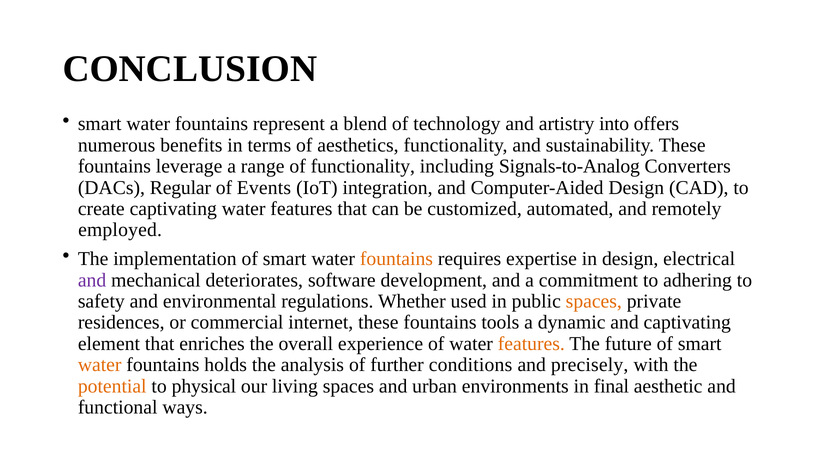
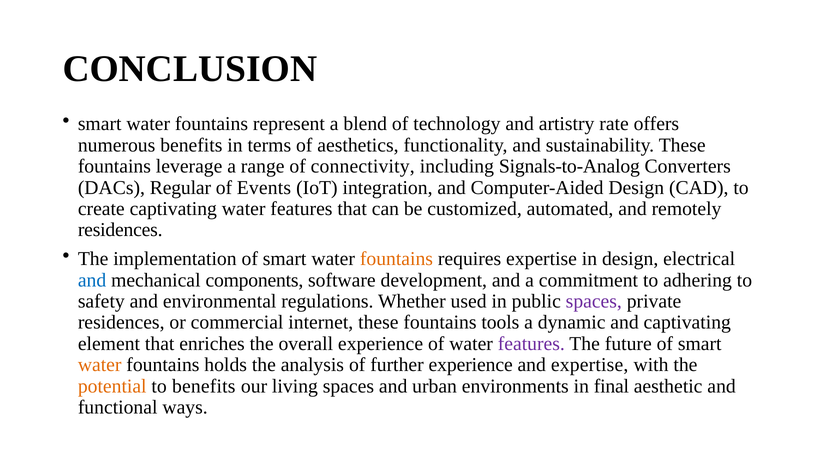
into: into -> rate
of functionality: functionality -> connectivity
employed at (120, 230): employed -> residences
and at (92, 280) colour: purple -> blue
deteriorates: deteriorates -> components
spaces at (594, 301) colour: orange -> purple
features at (531, 344) colour: orange -> purple
further conditions: conditions -> experience
and precisely: precisely -> expertise
to physical: physical -> benefits
